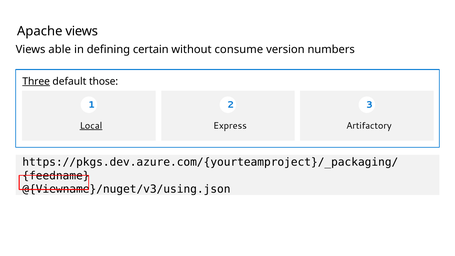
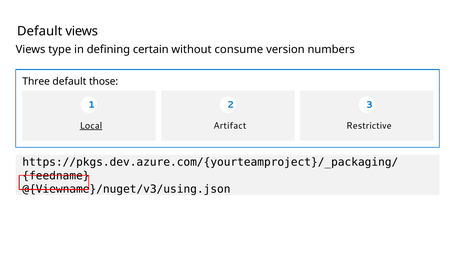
Apache at (40, 31): Apache -> Default
able: able -> type
Three underline: present -> none
Express: Express -> Artifact
Artifactory: Artifactory -> Restrictive
